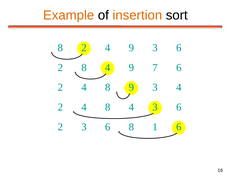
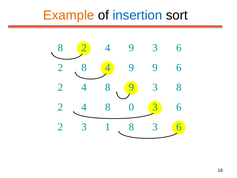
insertion colour: orange -> blue
9 7: 7 -> 9
3 4: 4 -> 8
4 8 4: 4 -> 0
2 3 6: 6 -> 1
8 1: 1 -> 3
